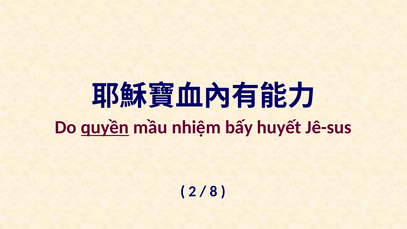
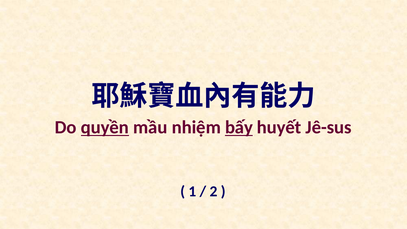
bấy underline: none -> present
2: 2 -> 1
8: 8 -> 2
